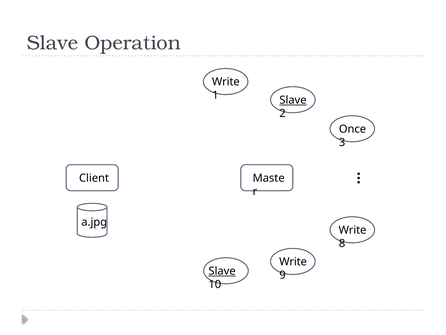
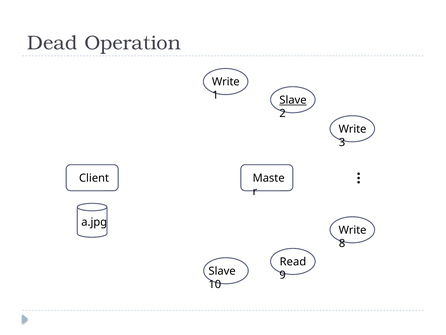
Slave at (52, 43): Slave -> Dead
Once at (352, 129): Once -> Write
Write at (293, 261): Write -> Read
Slave at (222, 271) underline: present -> none
